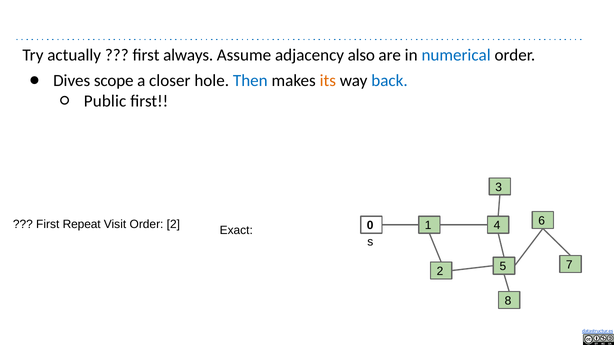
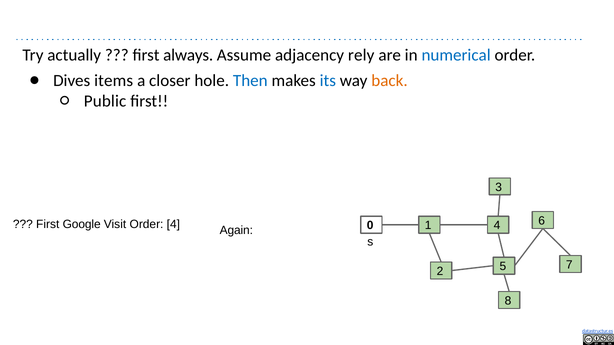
also: also -> rely
scope: scope -> items
its colour: orange -> blue
back colour: blue -> orange
Repeat: Repeat -> Google
Order 2: 2 -> 4
Exact: Exact -> Again
